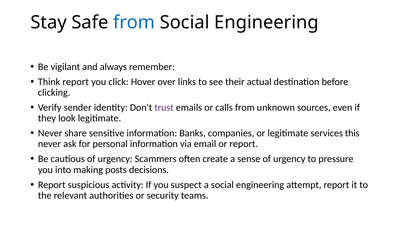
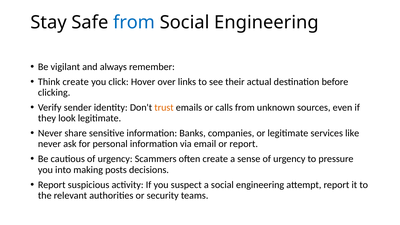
Think report: report -> create
trust colour: purple -> orange
this: this -> like
